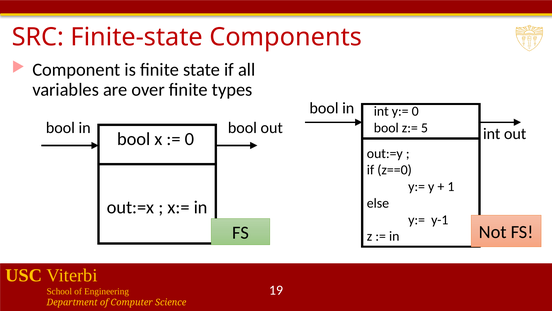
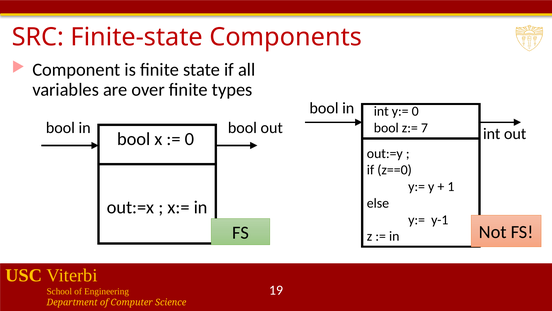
5: 5 -> 7
